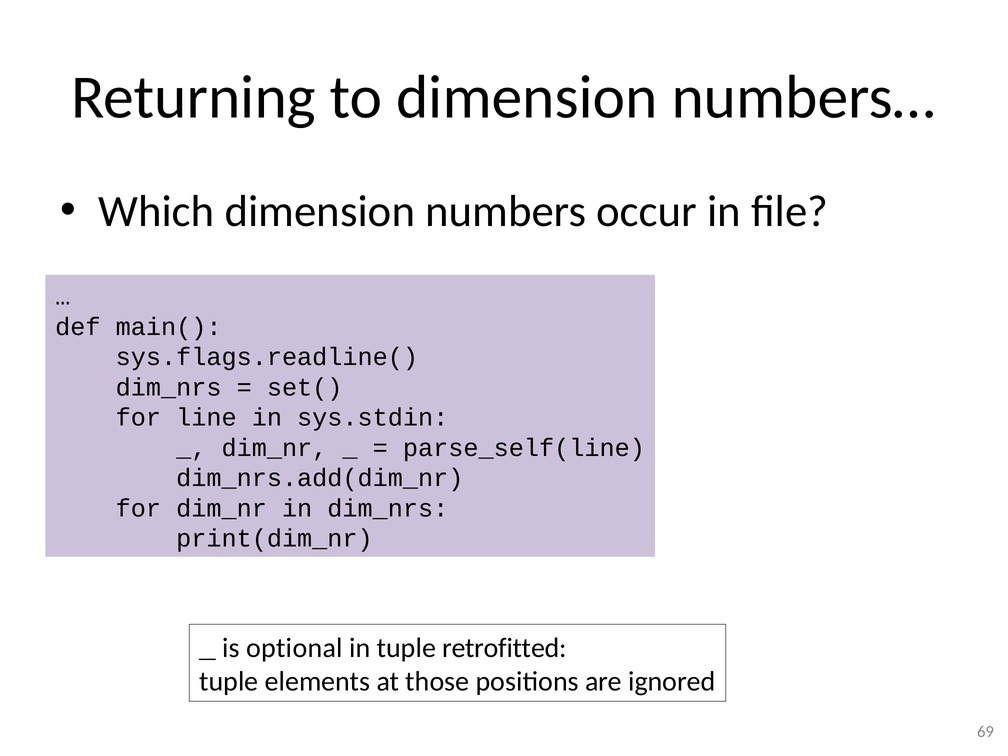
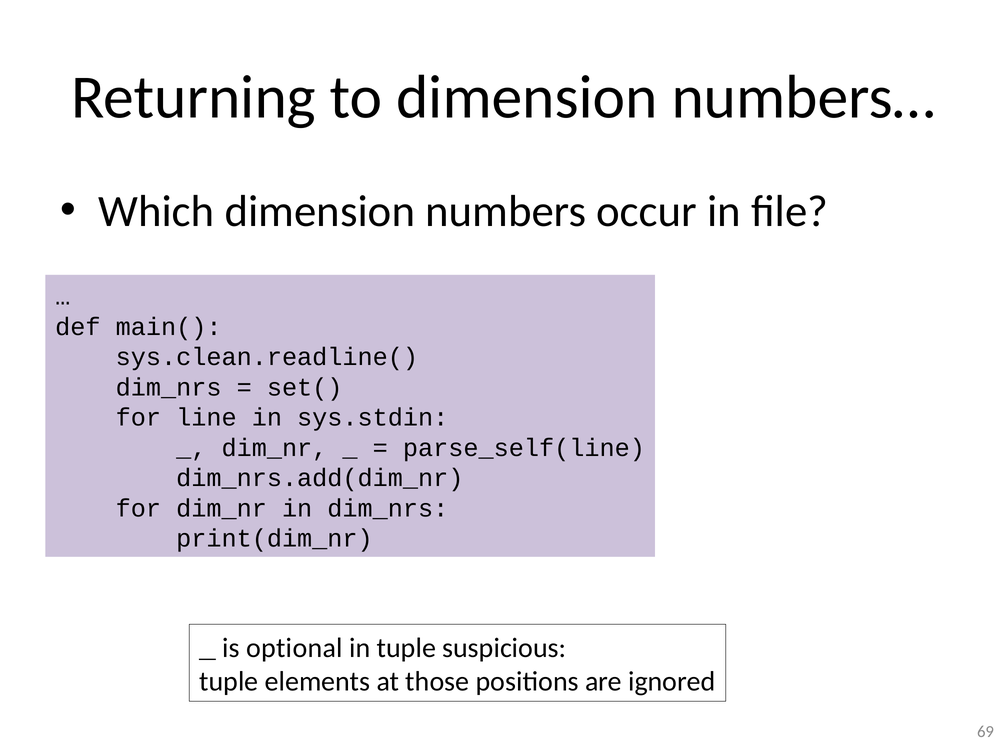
sys.flags.readline(: sys.flags.readline( -> sys.clean.readline(
retrofitted: retrofitted -> suspicious
